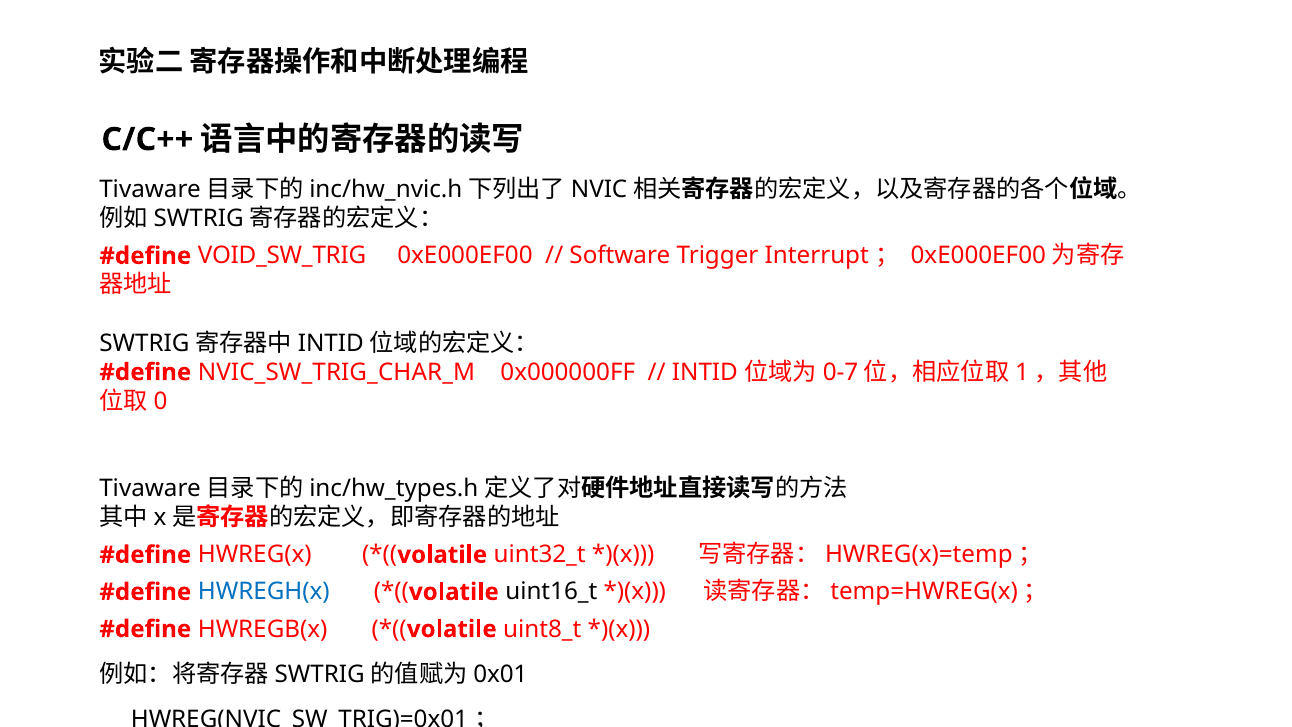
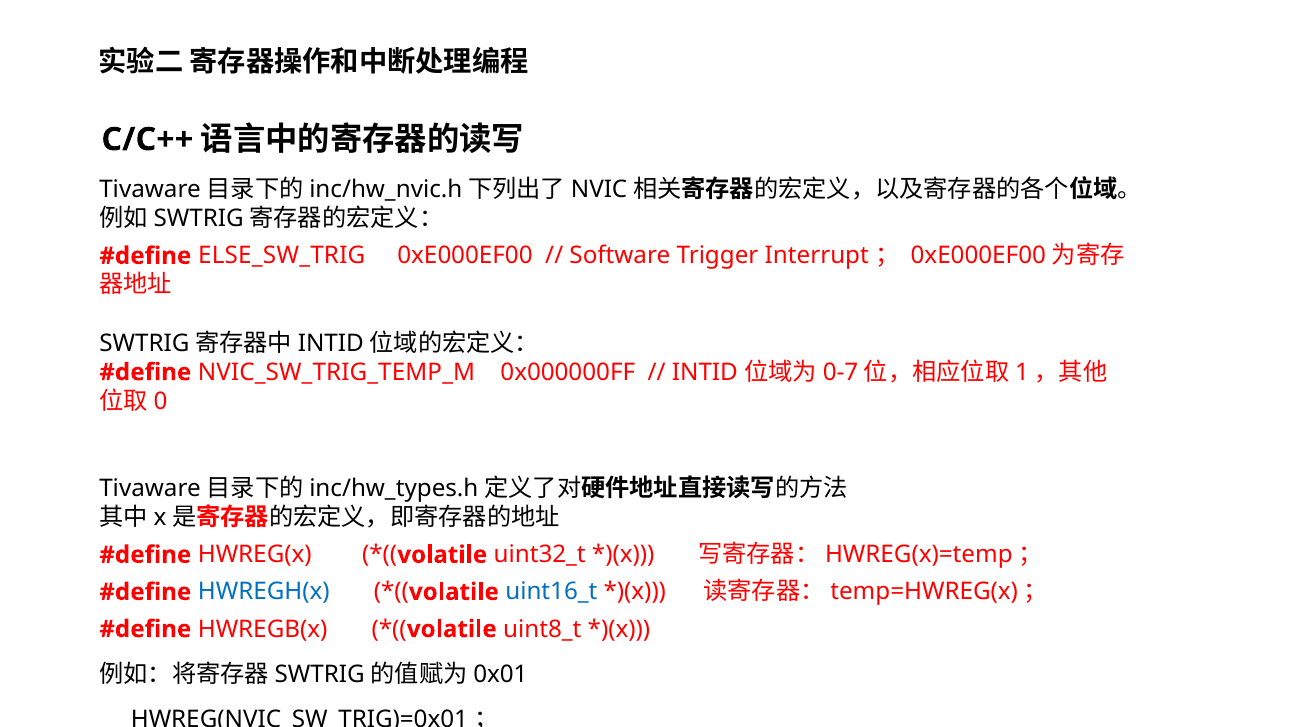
VOID_SW_TRIG: VOID_SW_TRIG -> ELSE_SW_TRIG
NVIC_SW_TRIG_CHAR_M: NVIC_SW_TRIG_CHAR_M -> NVIC_SW_TRIG_TEMP_M
uint16_t colour: black -> blue
